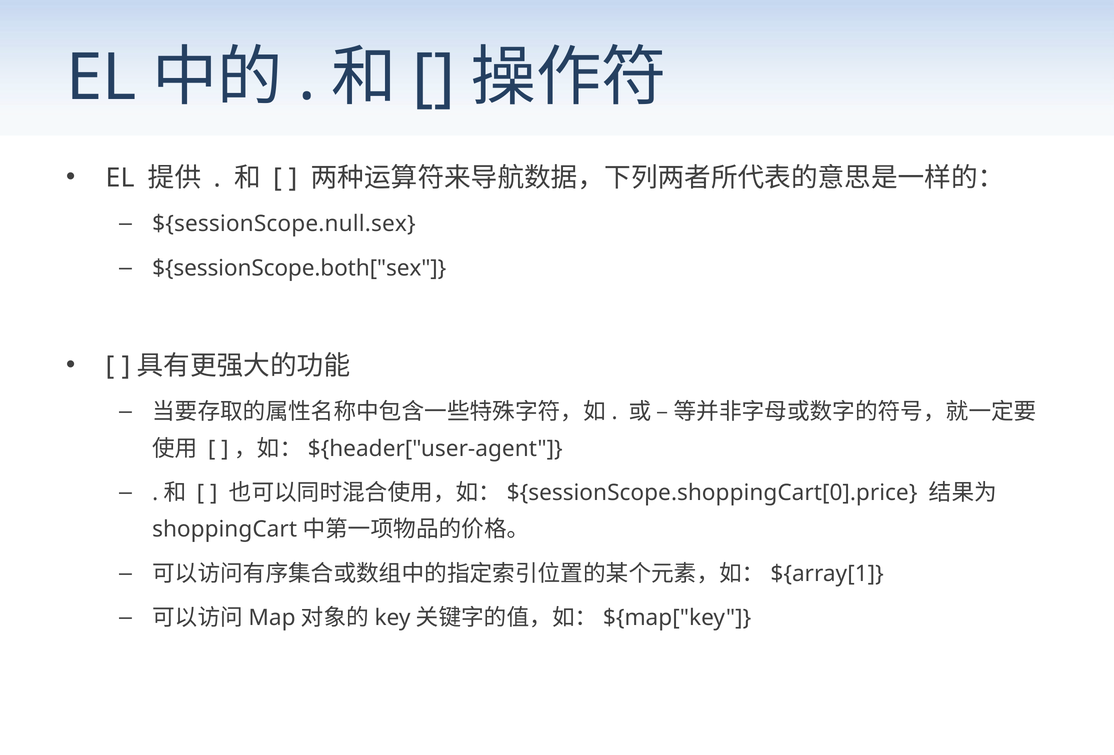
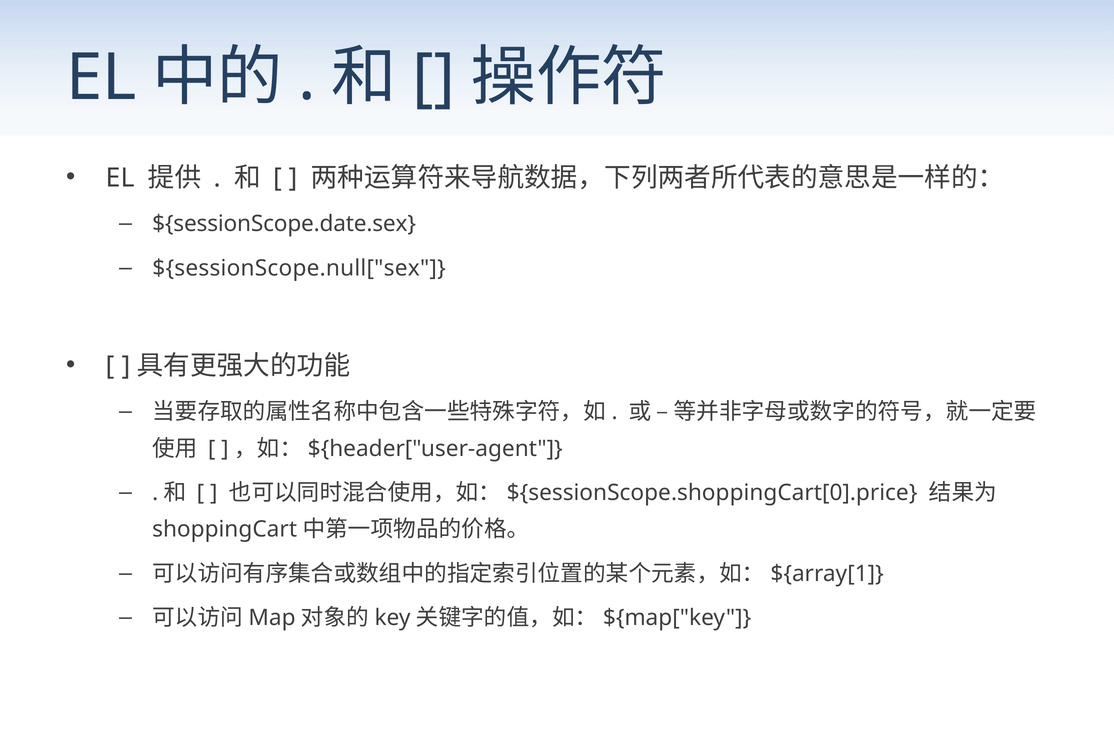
${sessionScope.null.sex: ${sessionScope.null.sex -> ${sessionScope.date.sex
${sessionScope.both["sex: ${sessionScope.both["sex -> ${sessionScope.null["sex
